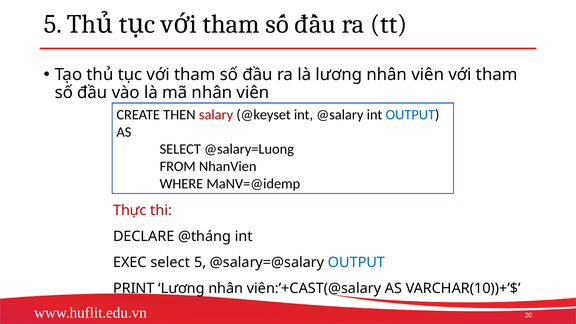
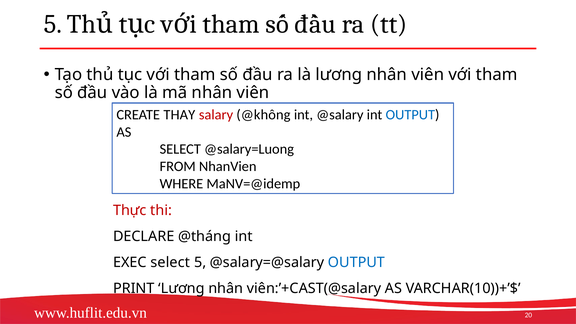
THEN: THEN -> THAY
@keyset: @keyset -> @không
